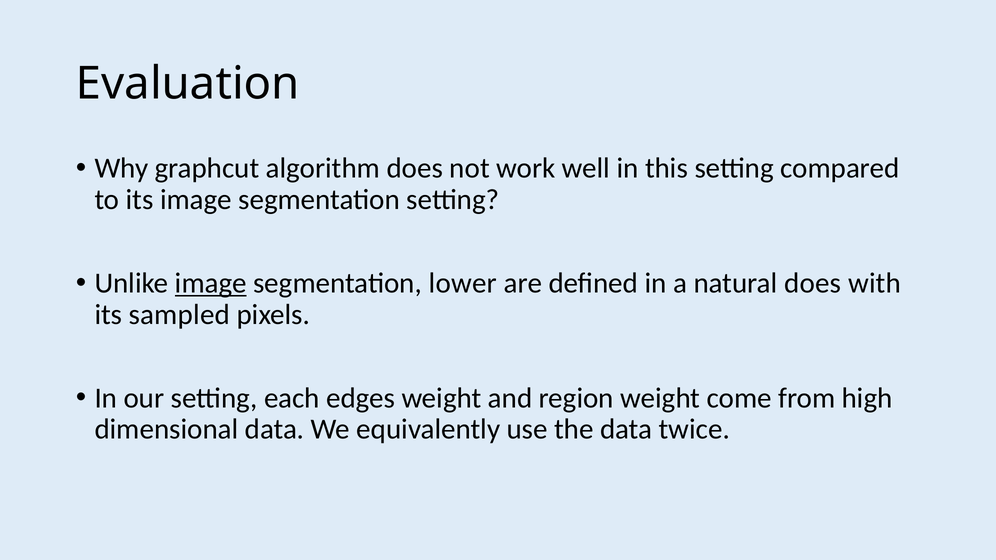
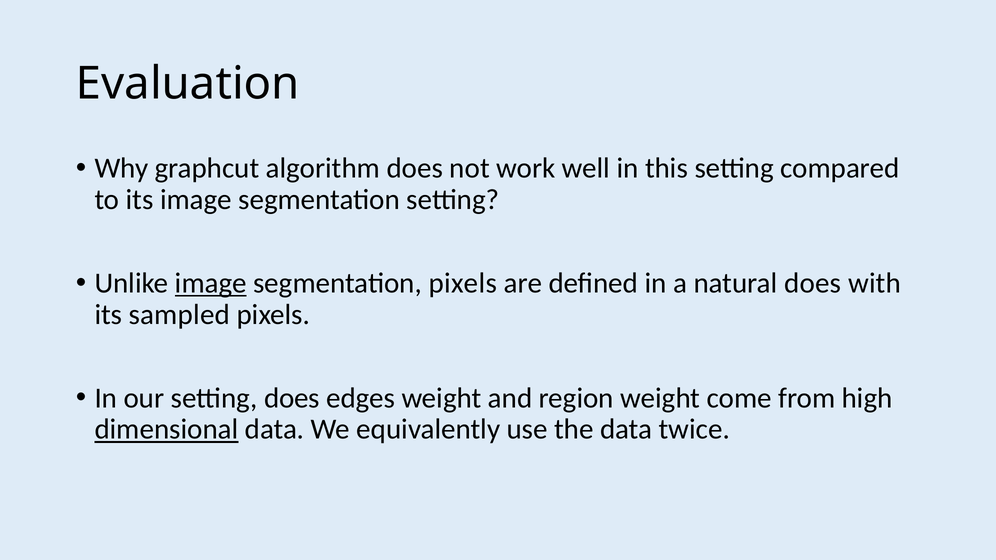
segmentation lower: lower -> pixels
setting each: each -> does
dimensional underline: none -> present
